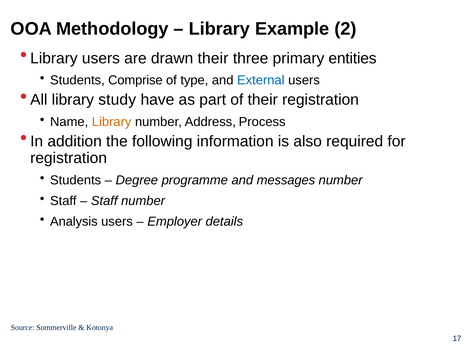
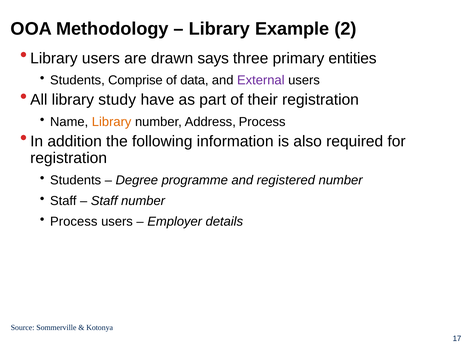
drawn their: their -> says
type: type -> data
External colour: blue -> purple
messages: messages -> registered
Analysis at (74, 221): Analysis -> Process
